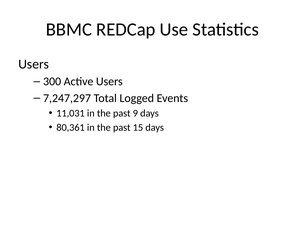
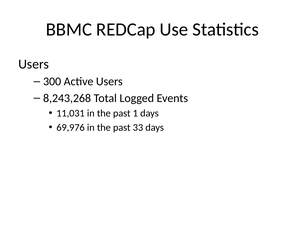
7,247,297: 7,247,297 -> 8,243,268
9: 9 -> 1
80,361: 80,361 -> 69,976
15: 15 -> 33
